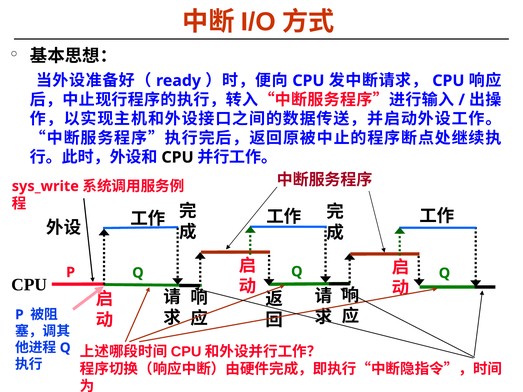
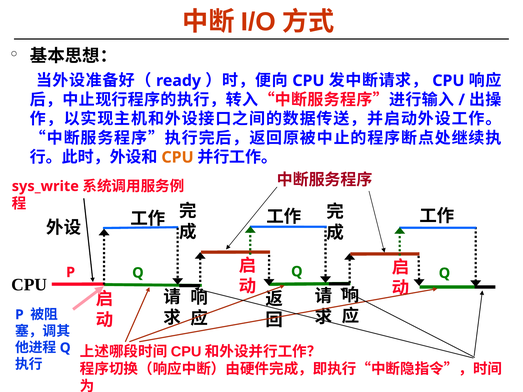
CPU at (178, 157) colour: black -> orange
